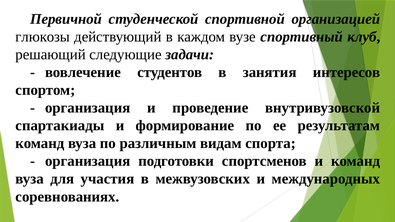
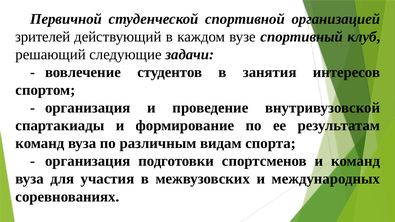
глюкозы: глюкозы -> зрителей
